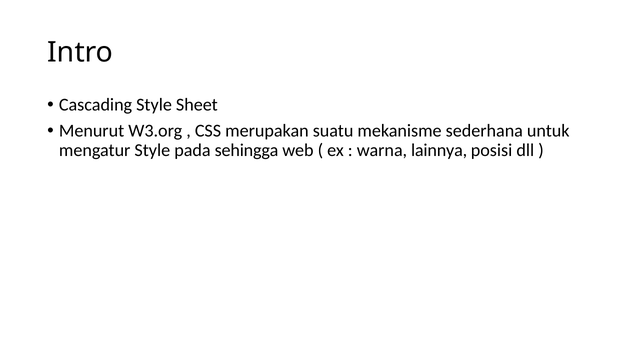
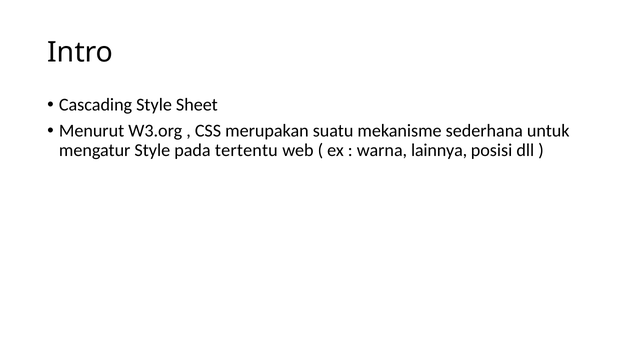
sehingga: sehingga -> tertentu
